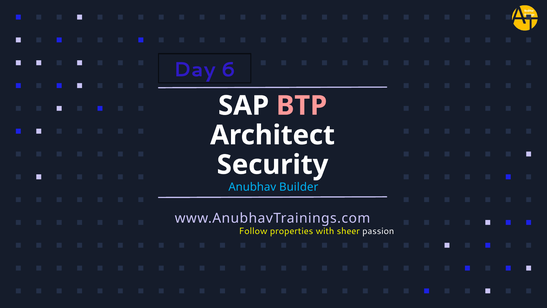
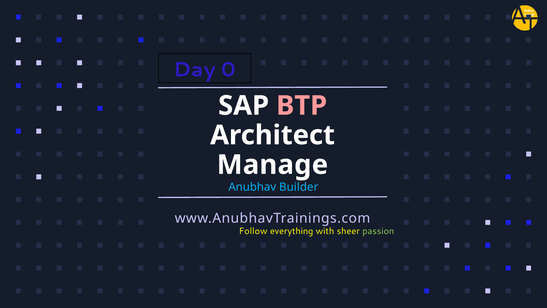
6: 6 -> 0
Security: Security -> Manage
properties: properties -> everything
passion colour: white -> light green
